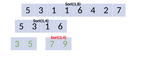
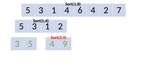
1 1: 1 -> 4
3 1 6: 6 -> 2
5 7: 7 -> 4
